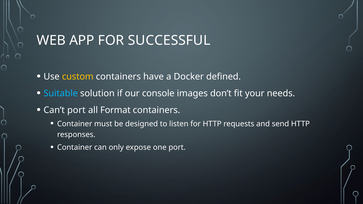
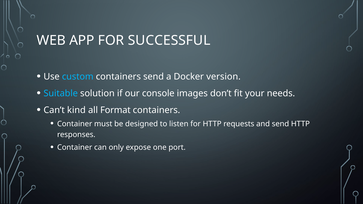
custom colour: yellow -> light blue
containers have: have -> send
defined: defined -> version
Can’t port: port -> kind
